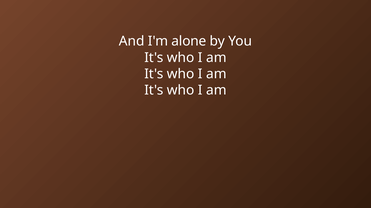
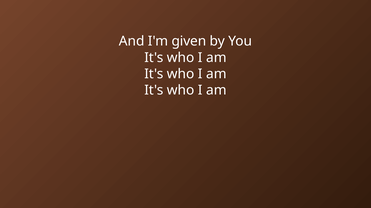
alone: alone -> given
